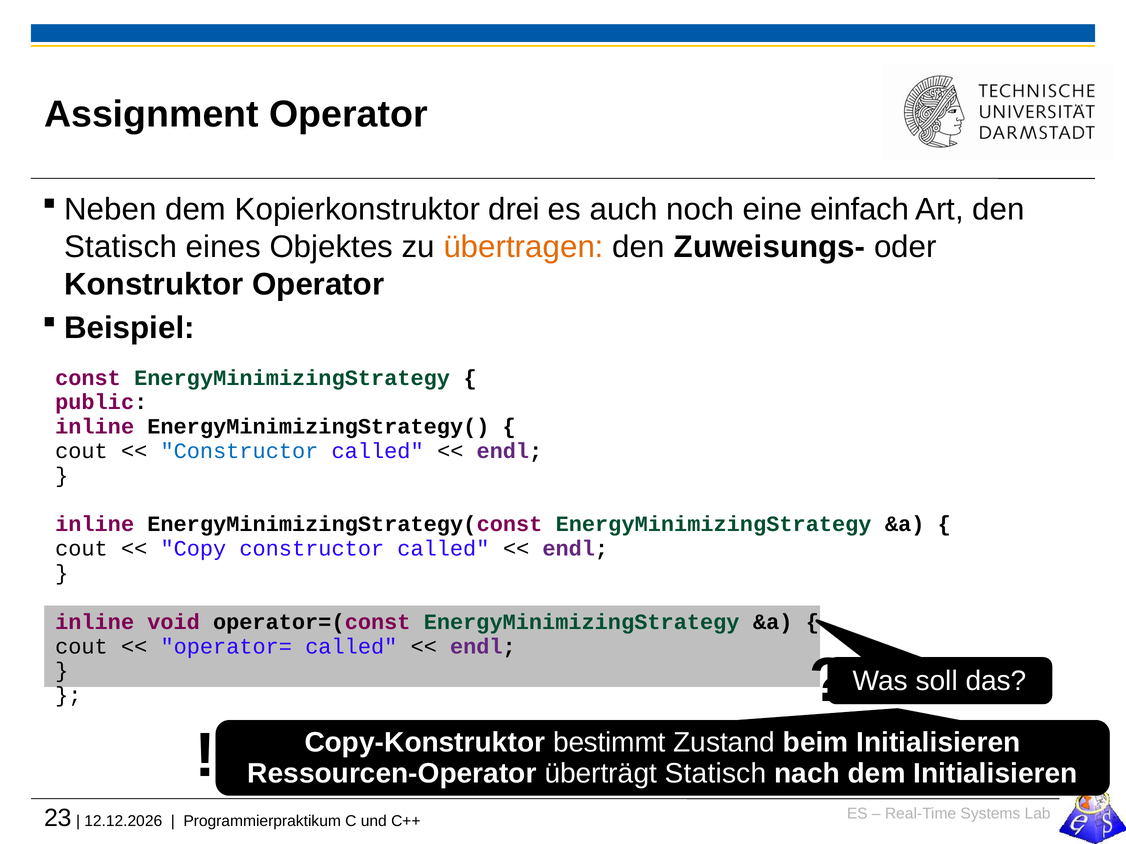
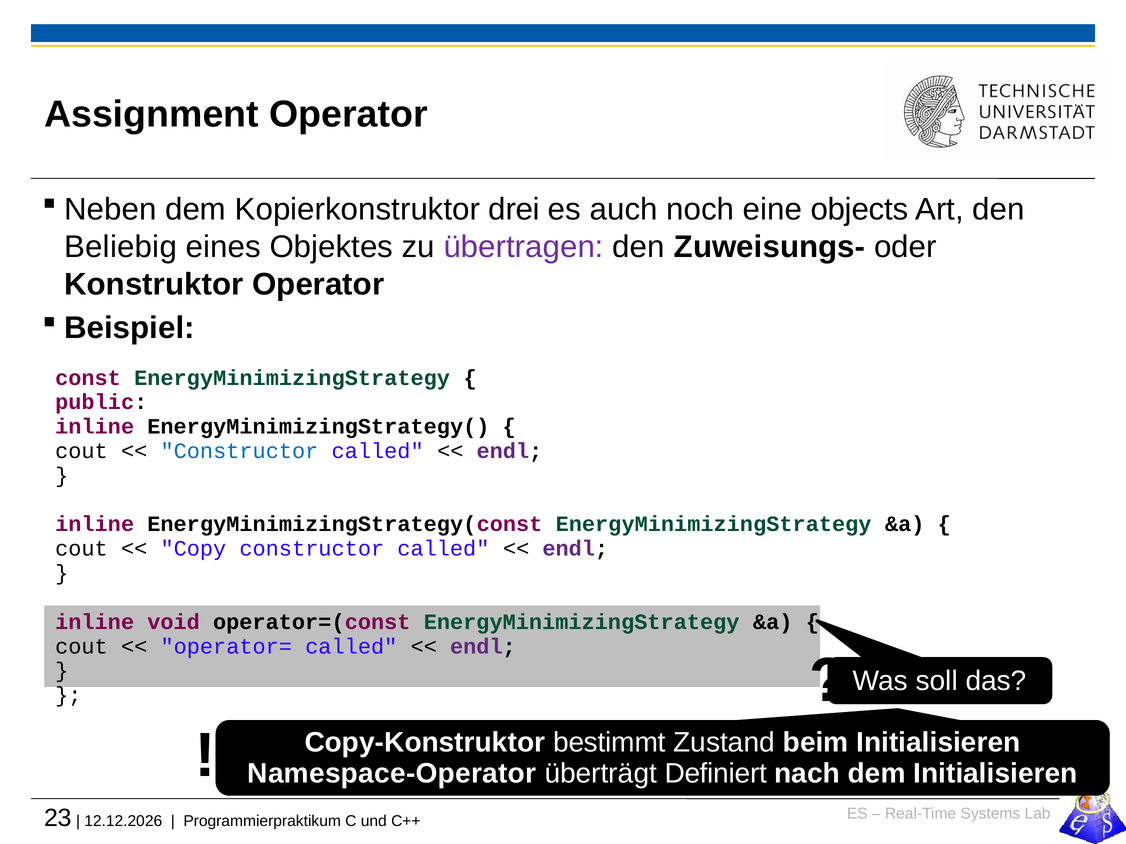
einfach: einfach -> objects
Statisch at (121, 247): Statisch -> Beliebig
übertragen colour: orange -> purple
Ressourcen-Operator: Ressourcen-Operator -> Namespace-Operator
überträgt Statisch: Statisch -> Definiert
